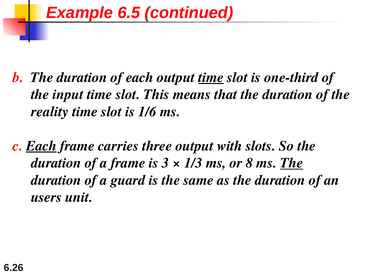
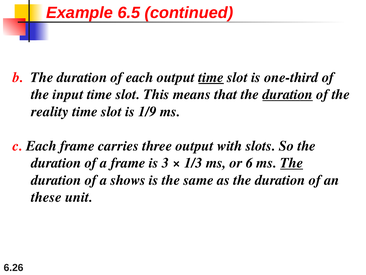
duration at (288, 94) underline: none -> present
1/6: 1/6 -> 1/9
Each at (41, 146) underline: present -> none
8: 8 -> 6
guard: guard -> shows
users: users -> these
